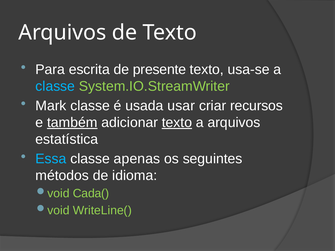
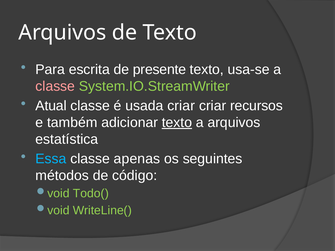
classe at (55, 86) colour: light blue -> pink
Mark: Mark -> Atual
usada usar: usar -> criar
também underline: present -> none
idioma: idioma -> código
Cada(: Cada( -> Todo(
